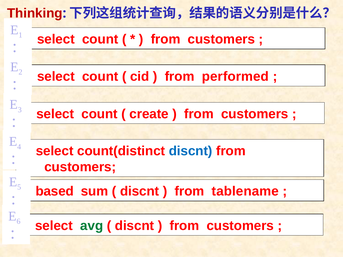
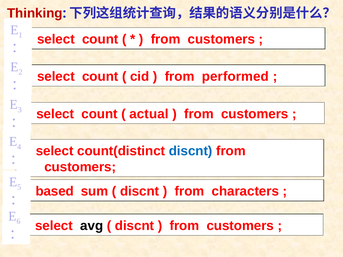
create: create -> actual
tablename: tablename -> characters
avg colour: green -> black
